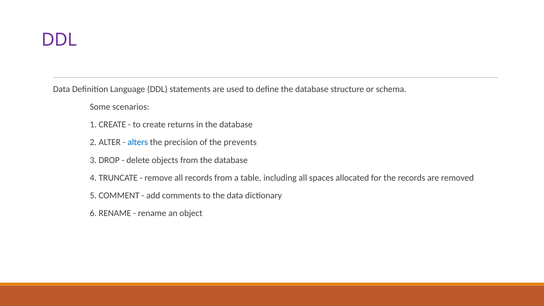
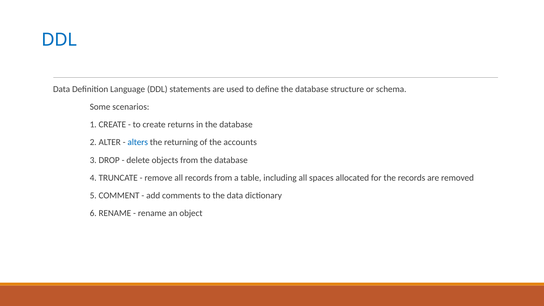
DDL at (59, 40) colour: purple -> blue
precision: precision -> returning
prevents: prevents -> accounts
